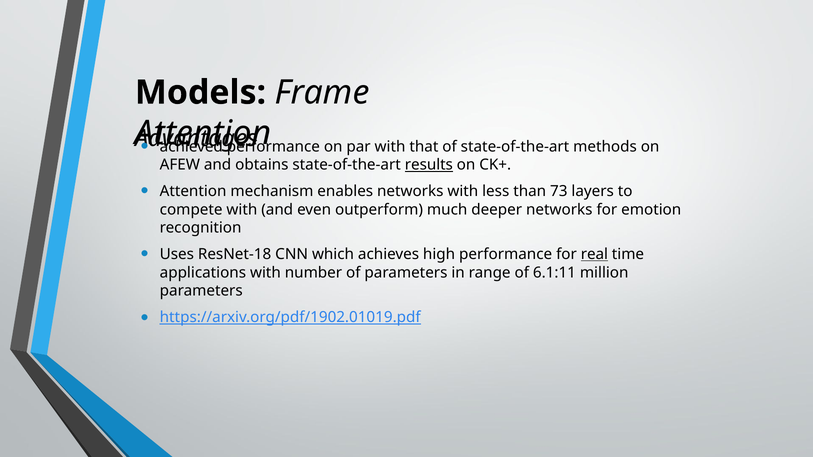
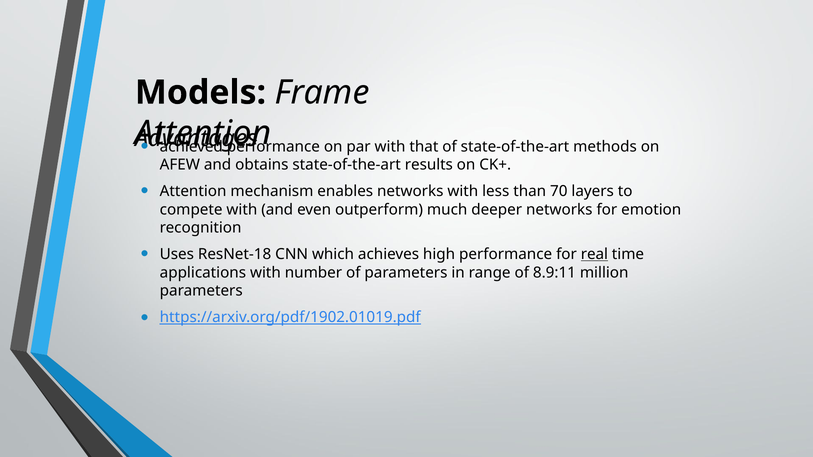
results underline: present -> none
73: 73 -> 70
6.1:11: 6.1:11 -> 8.9:11
